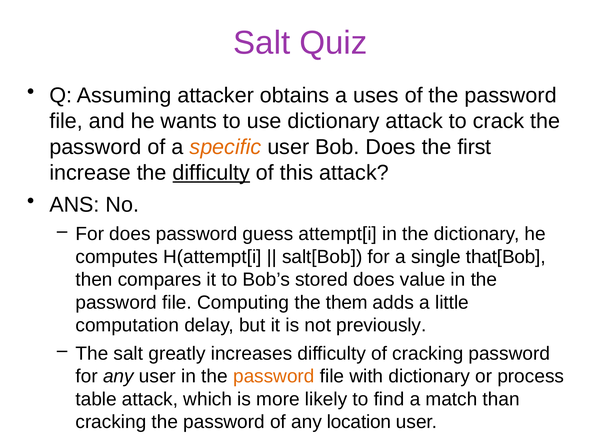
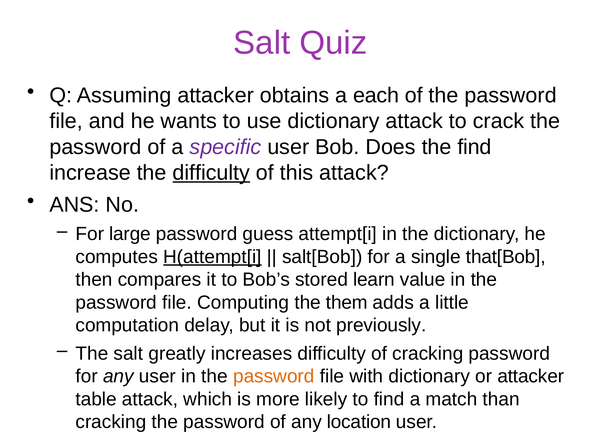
uses: uses -> each
specific colour: orange -> purple
the first: first -> find
For does: does -> large
H(attempt[i underline: none -> present
stored does: does -> learn
or process: process -> attacker
